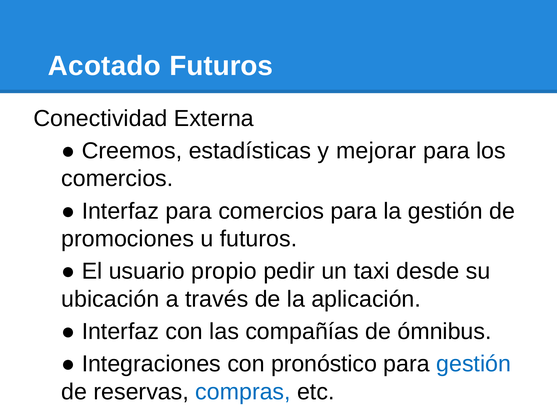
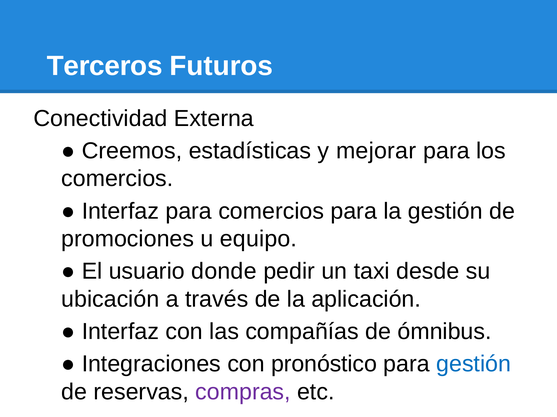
Acotado: Acotado -> Terceros
u futuros: futuros -> equipo
propio: propio -> donde
compras colour: blue -> purple
